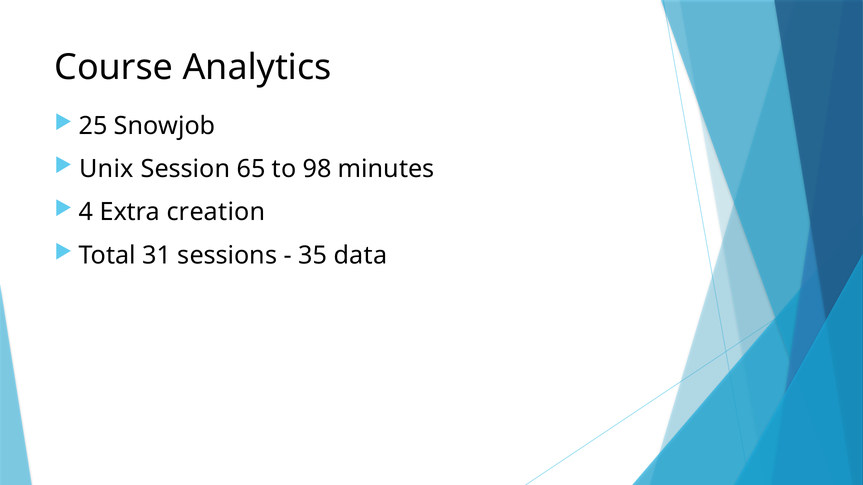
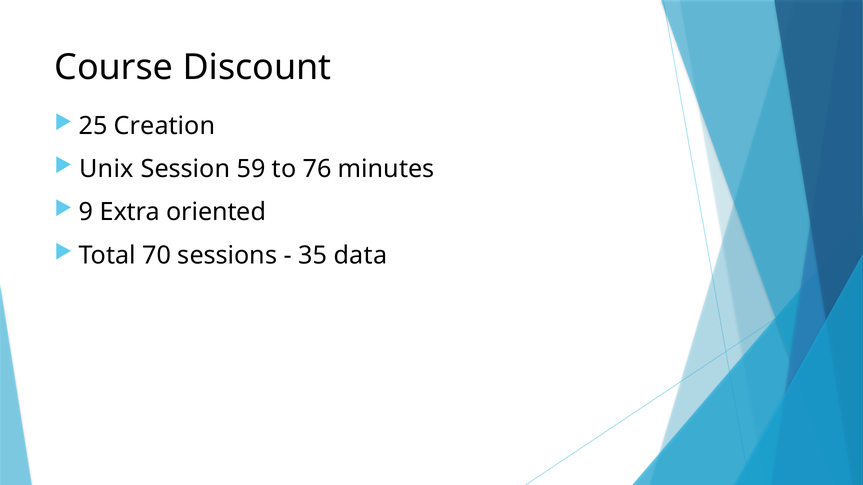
Analytics: Analytics -> Discount
Snowjob: Snowjob -> Creation
65: 65 -> 59
98: 98 -> 76
4: 4 -> 9
creation: creation -> oriented
31: 31 -> 70
